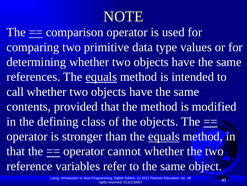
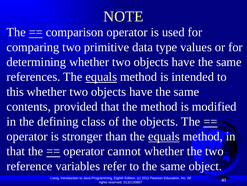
call: call -> this
